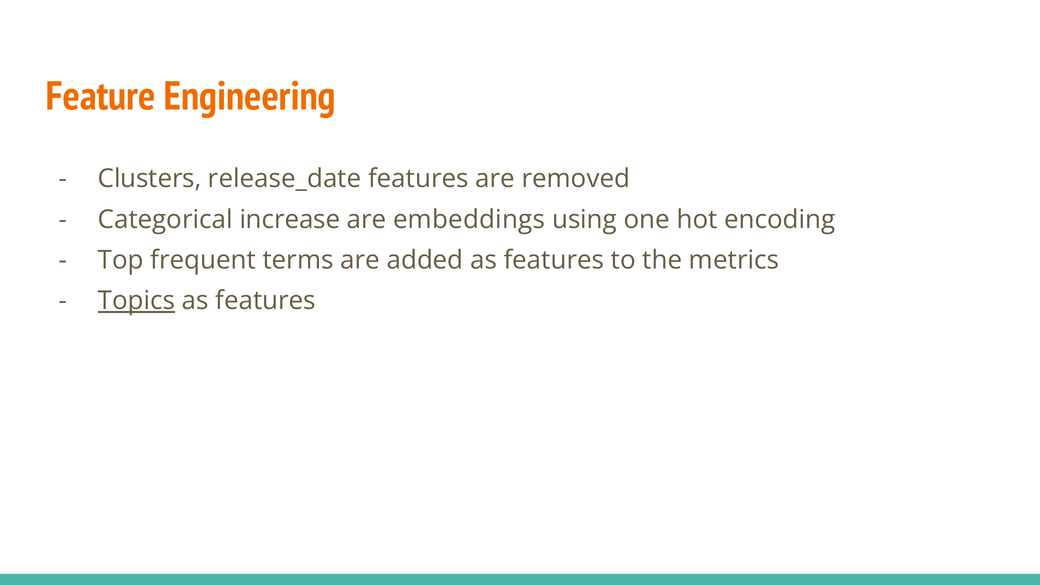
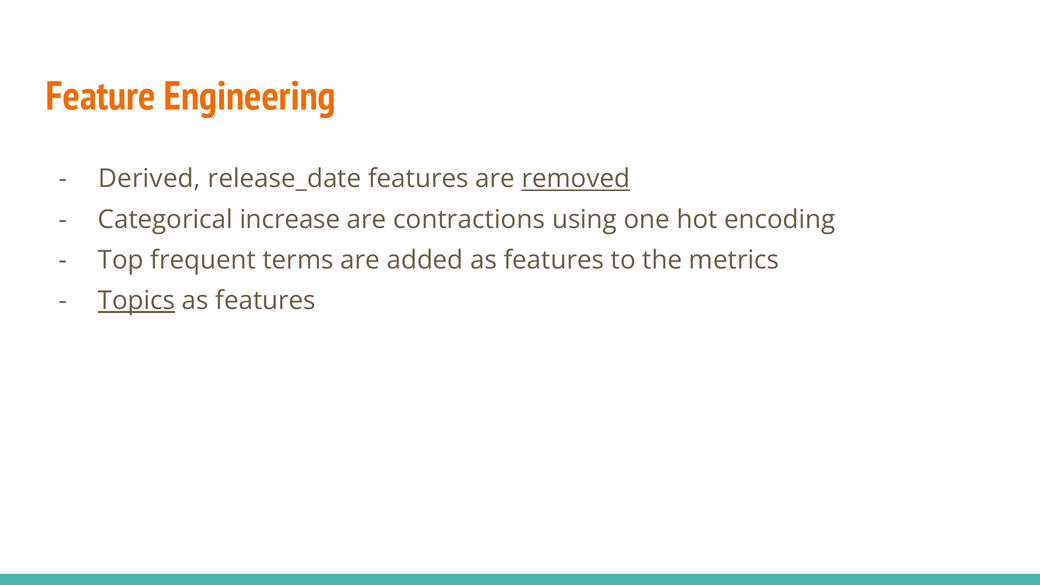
Clusters: Clusters -> Derived
removed underline: none -> present
embeddings: embeddings -> contractions
